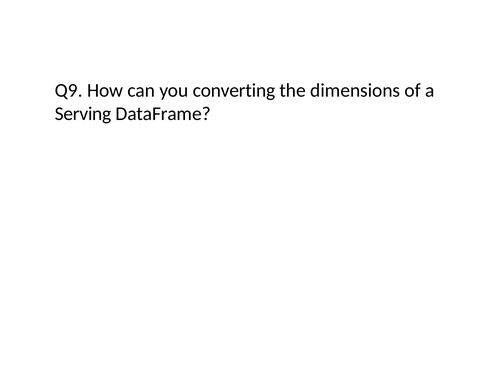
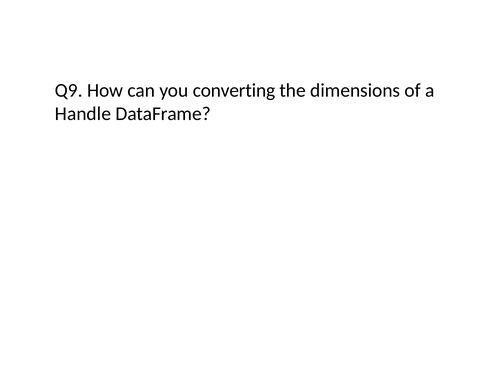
Serving: Serving -> Handle
